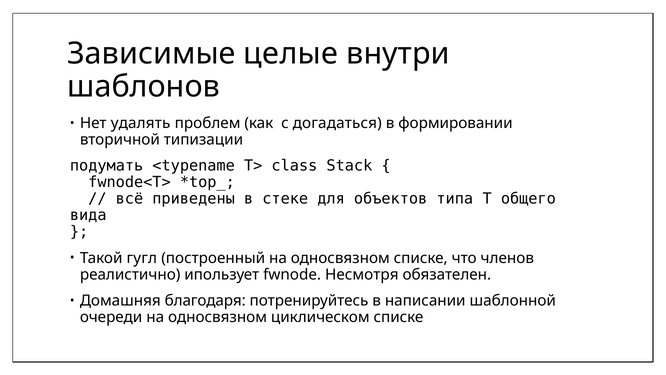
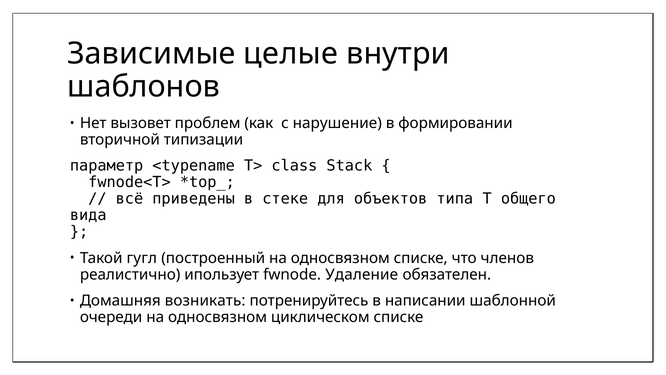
удалять: удалять -> вызовет
догадаться: догадаться -> нарушение
подумать: подумать -> параметр
Несмотря: Несмотря -> Удаление
благодаря: благодаря -> возникать
